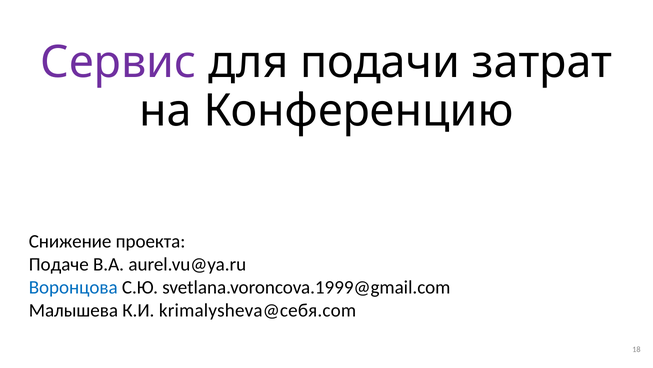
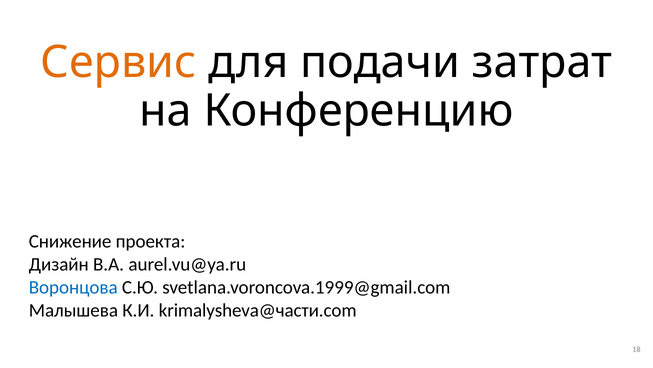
Сервис colour: purple -> orange
Подаче: Подаче -> Дизайн
krimalysheva@себя.com: krimalysheva@себя.com -> krimalysheva@части.com
